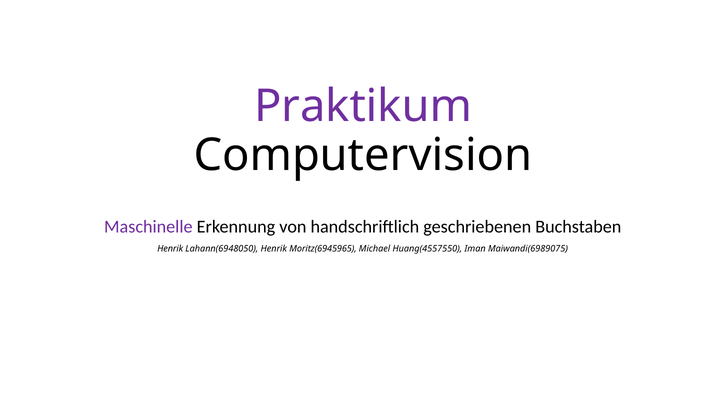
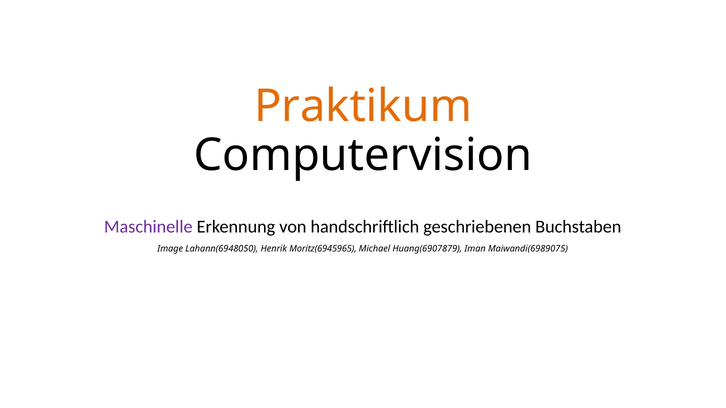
Praktikum colour: purple -> orange
Henrik at (170, 249): Henrik -> Image
Huang(4557550: Huang(4557550 -> Huang(6907879
